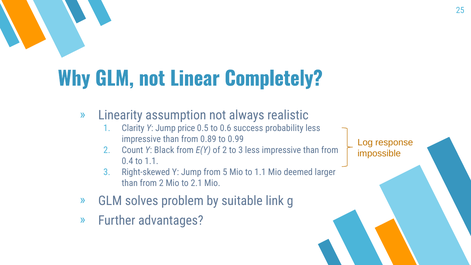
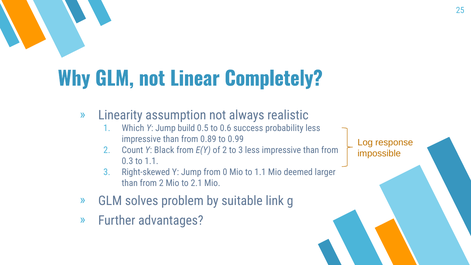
Clarity: Clarity -> Which
price: price -> build
0.4: 0.4 -> 0.3
5: 5 -> 0
